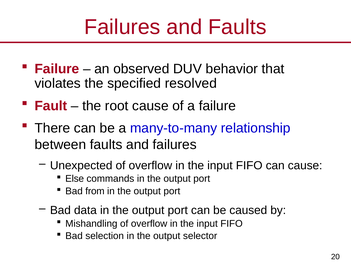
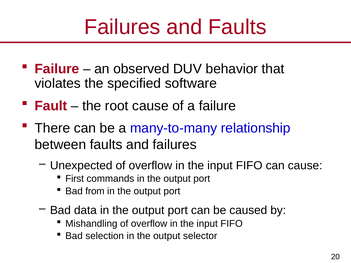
resolved: resolved -> software
Else: Else -> First
